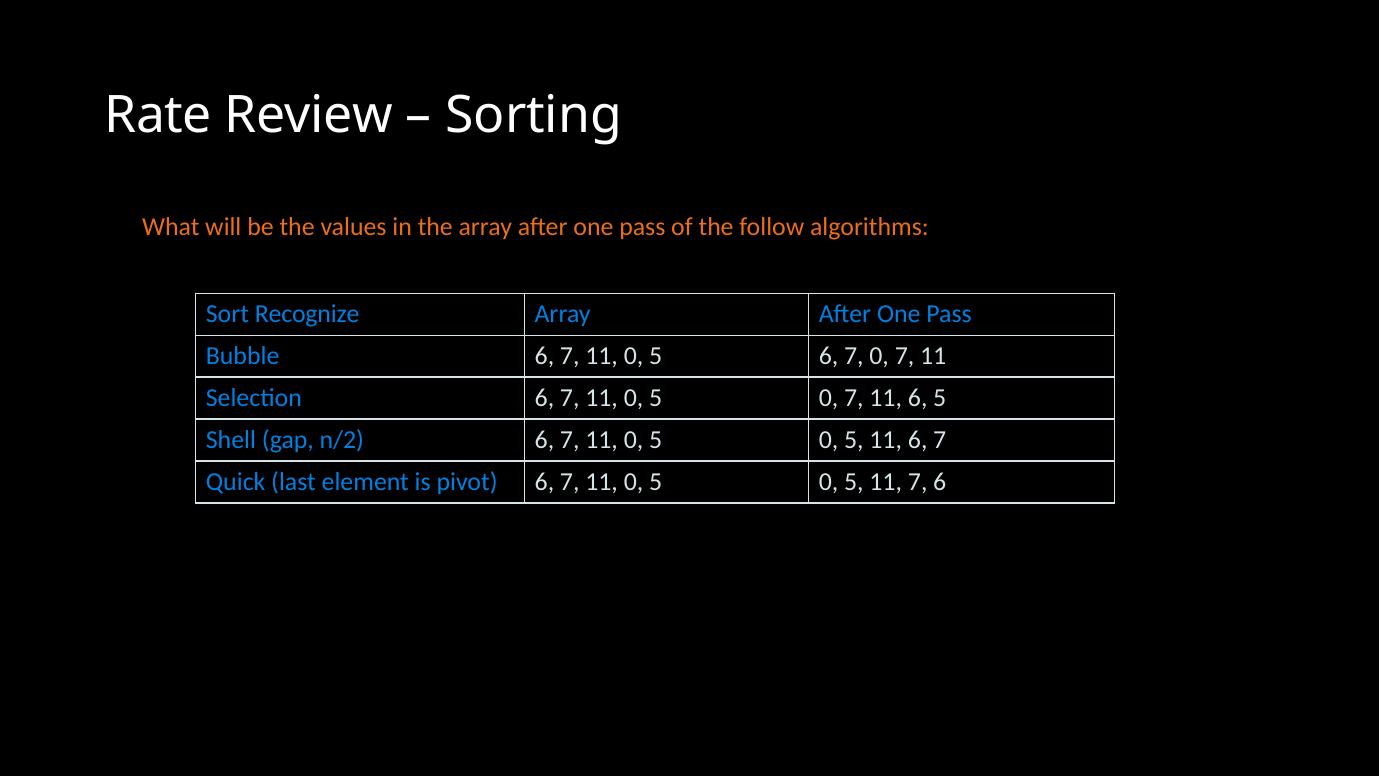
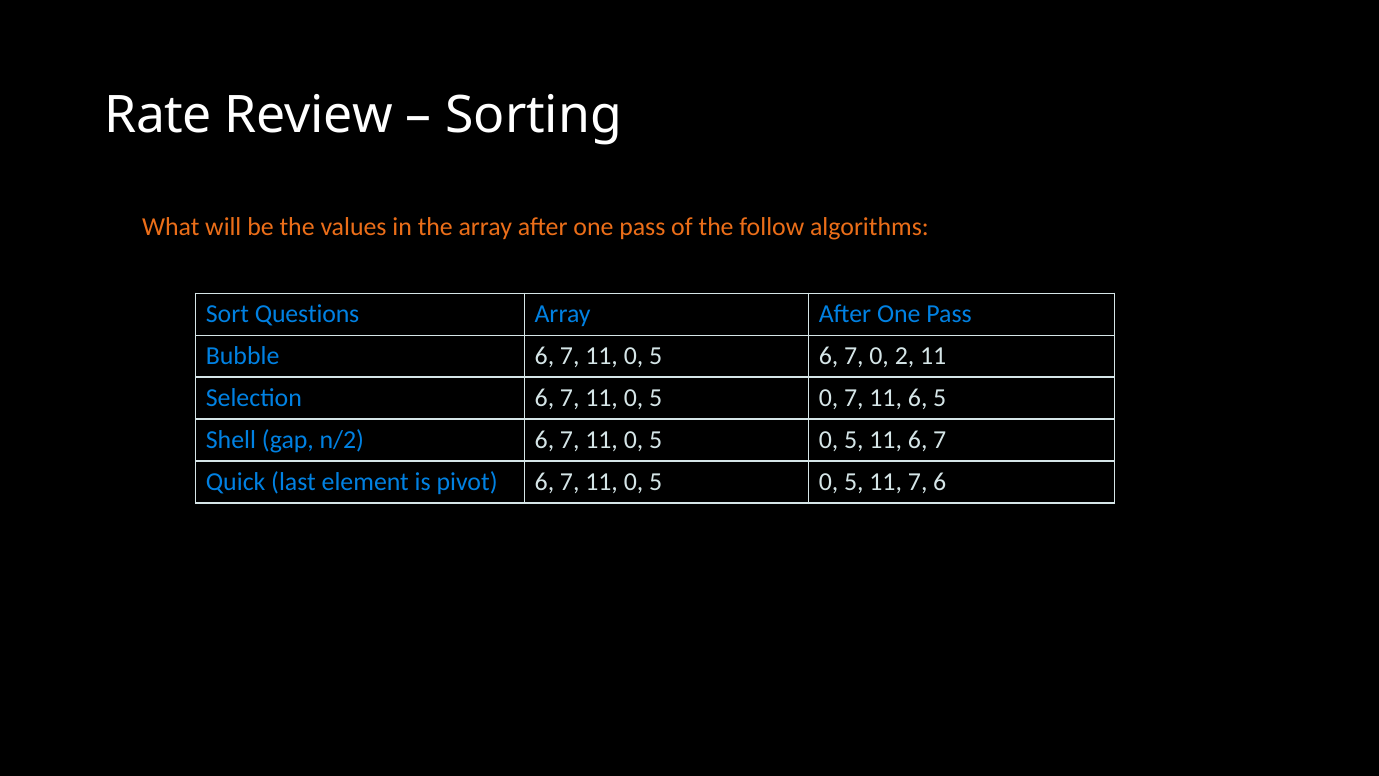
Recognize: Recognize -> Questions
7 0 7: 7 -> 2
